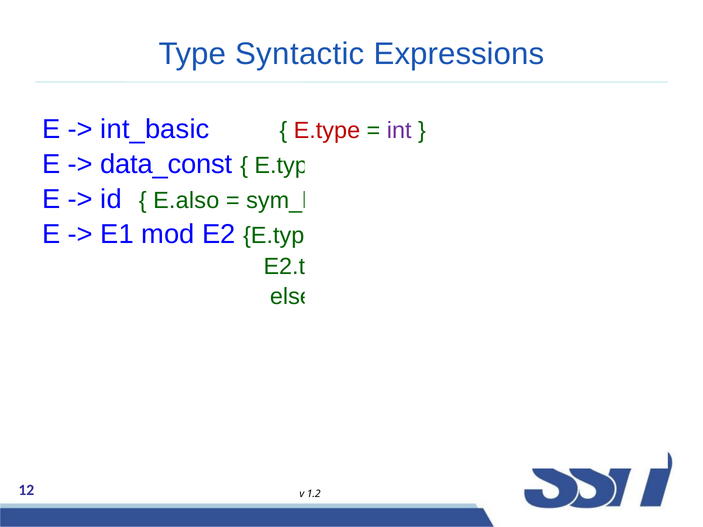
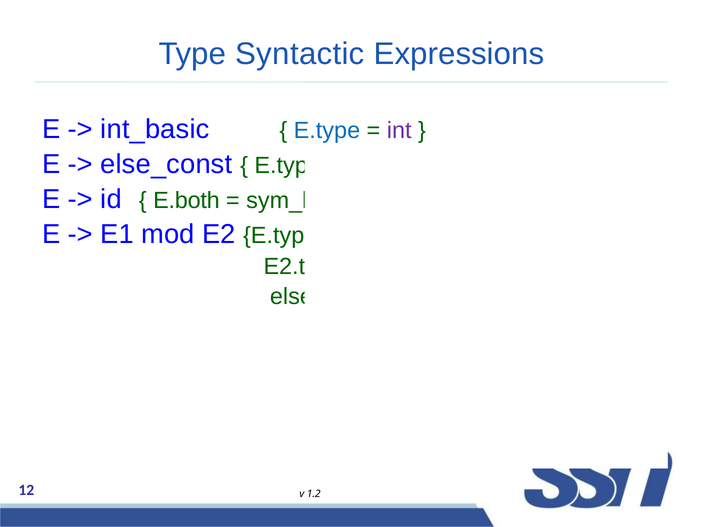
E.type at (327, 131) colour: red -> blue
data_const: data_const -> else_const
E.also: E.also -> E.both
